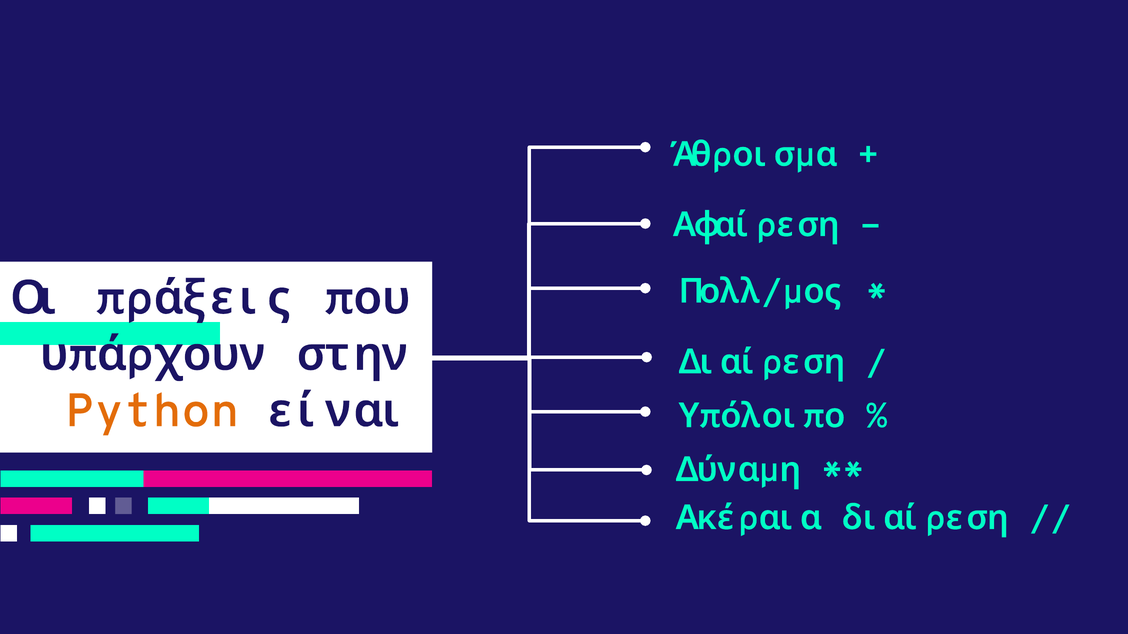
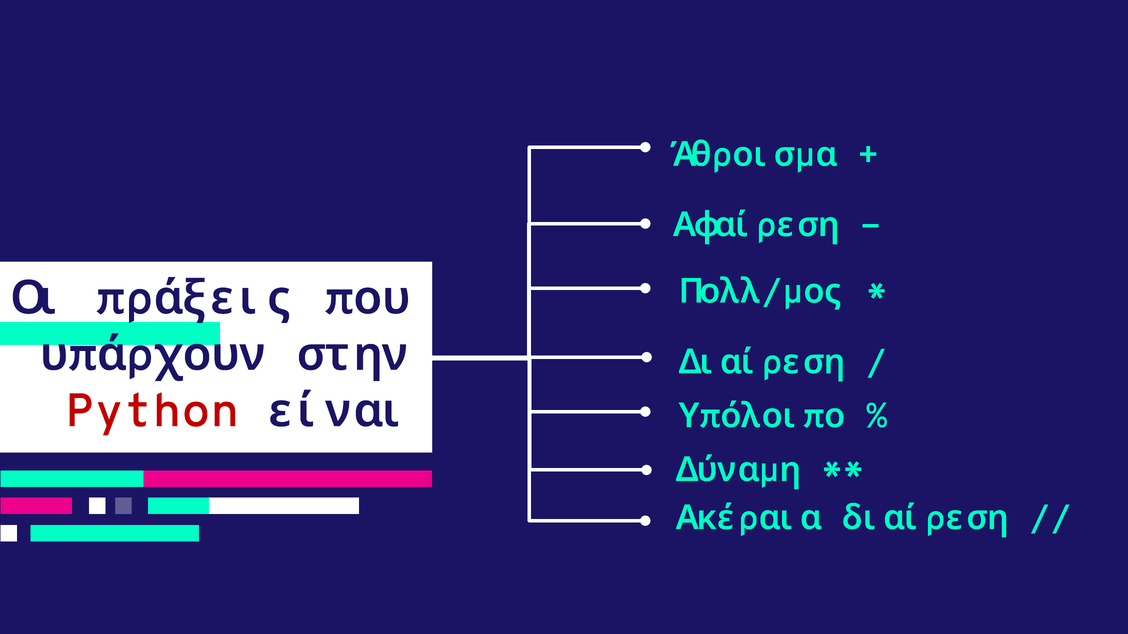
Python colour: orange -> red
